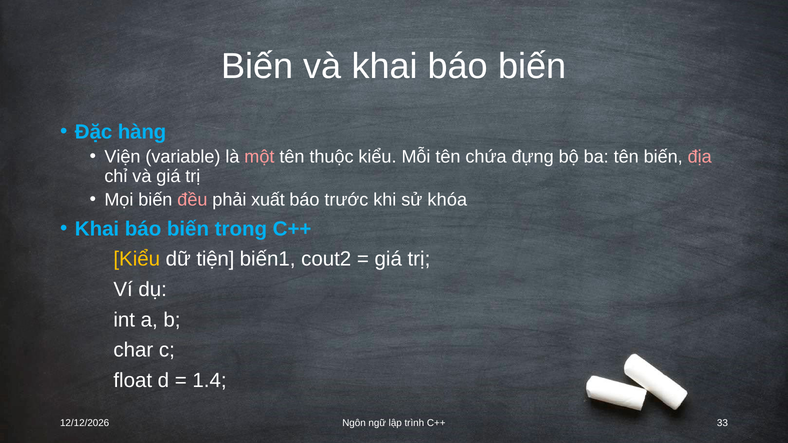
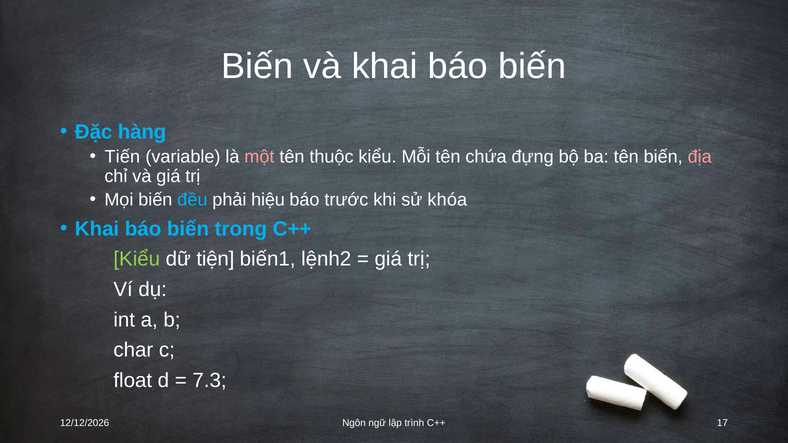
Viện: Viện -> Tiến
đều colour: pink -> light blue
xuất: xuất -> hiệu
Kiểu at (137, 259) colour: yellow -> light green
cout2: cout2 -> lệnh2
1.4: 1.4 -> 7.3
33: 33 -> 17
